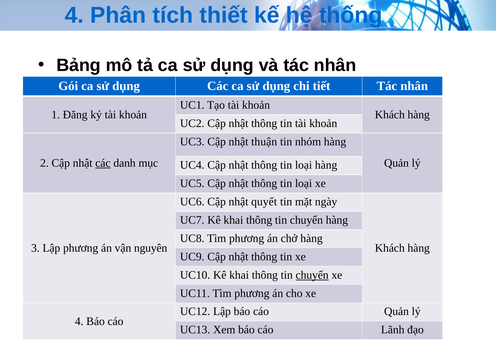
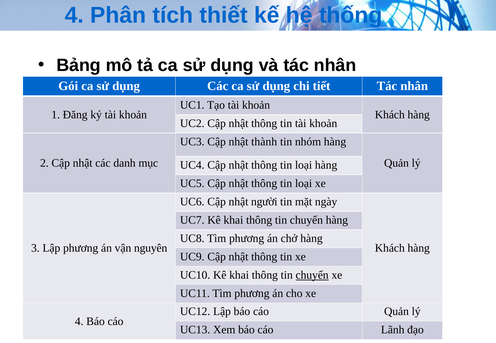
thuận: thuận -> thành
các at (103, 163) underline: present -> none
quyết: quyết -> người
